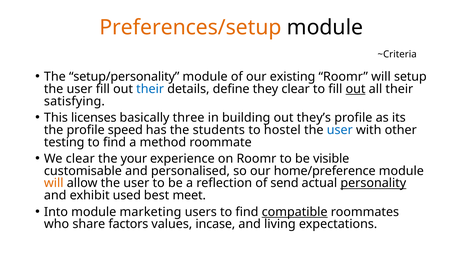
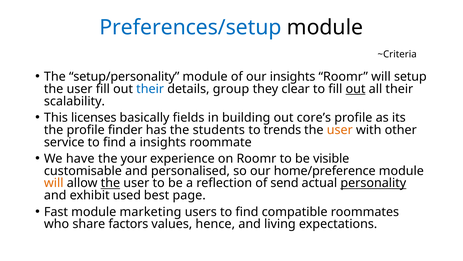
Preferences/setup colour: orange -> blue
our existing: existing -> insights
define: define -> group
satisfying: satisfying -> scalability
three: three -> fields
they’s: they’s -> core’s
speed: speed -> finder
hostel: hostel -> trends
user at (340, 130) colour: blue -> orange
testing: testing -> service
a method: method -> insights
We clear: clear -> have
the at (110, 183) underline: none -> present
meet: meet -> page
Into: Into -> Fast
compatible underline: present -> none
incase: incase -> hence
